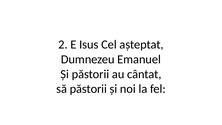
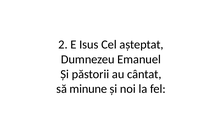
să păstorii: păstorii -> minune
